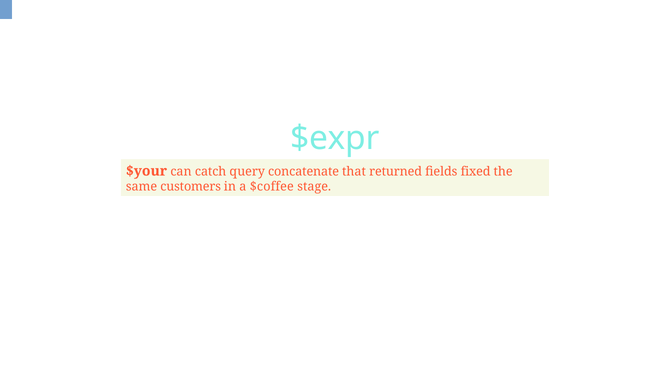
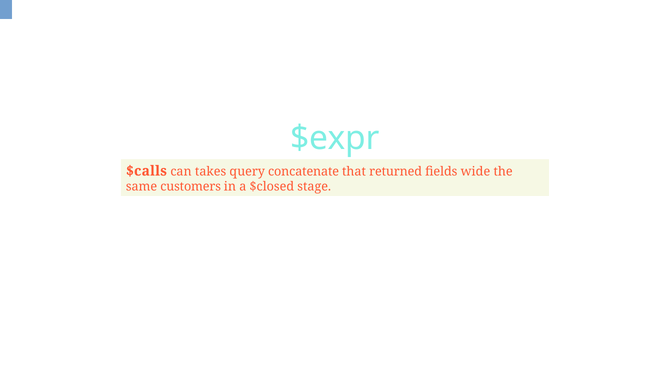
$your: $your -> $calls
catch: catch -> takes
fixed: fixed -> wide
$coffee: $coffee -> $closed
